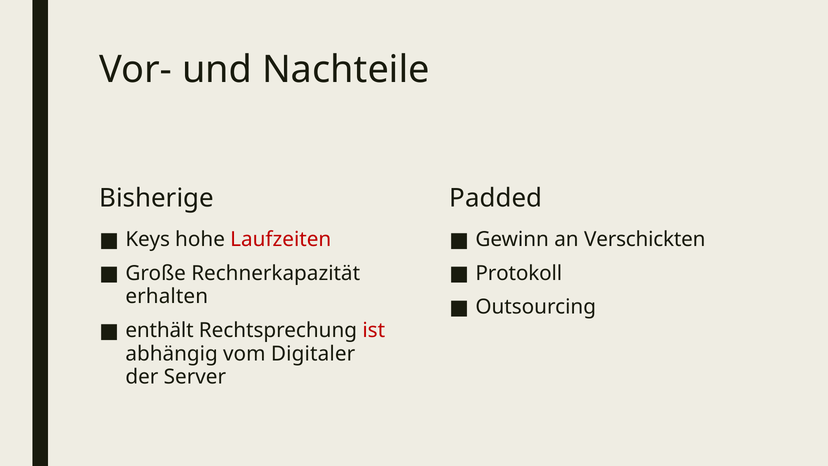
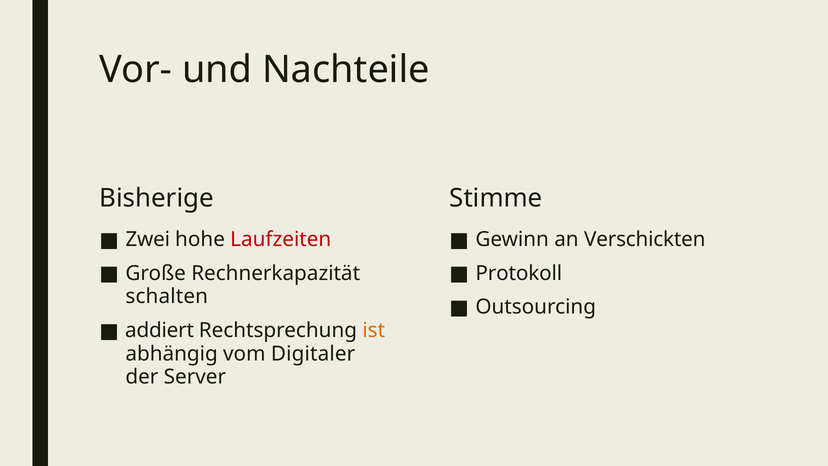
Padded: Padded -> Stimme
Keys: Keys -> Zwei
erhalten: erhalten -> schalten
enthält: enthält -> addiert
ist colour: red -> orange
